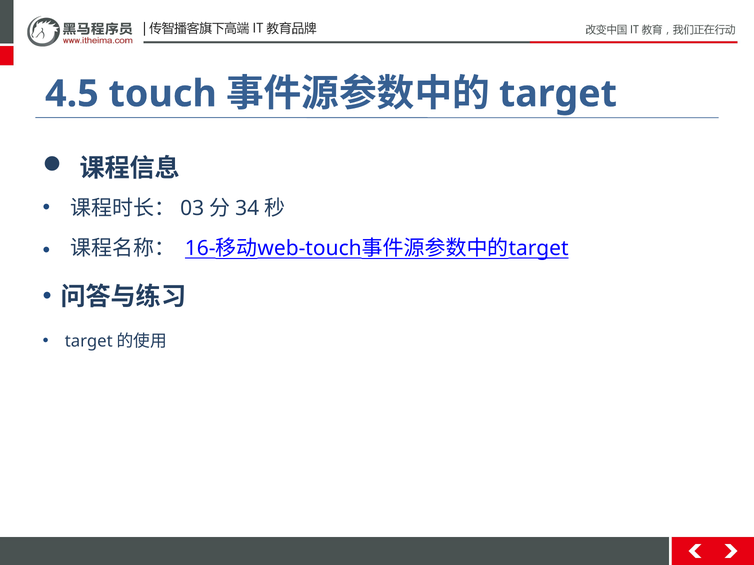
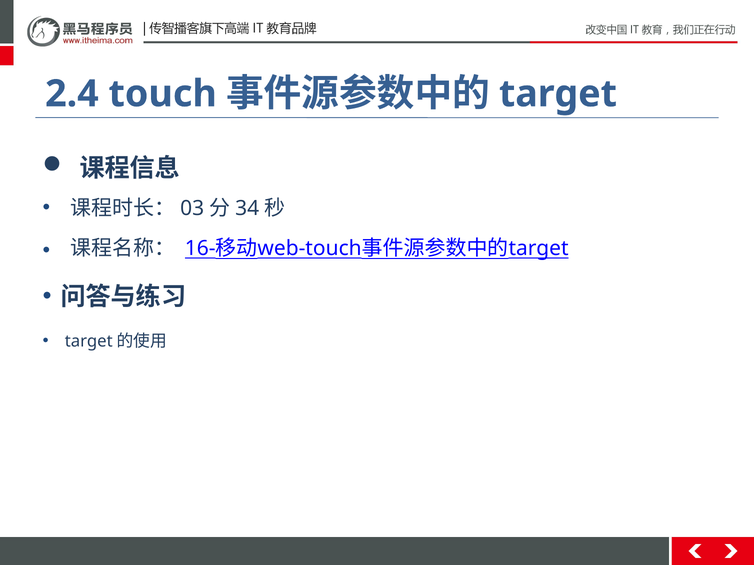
4.5: 4.5 -> 2.4
